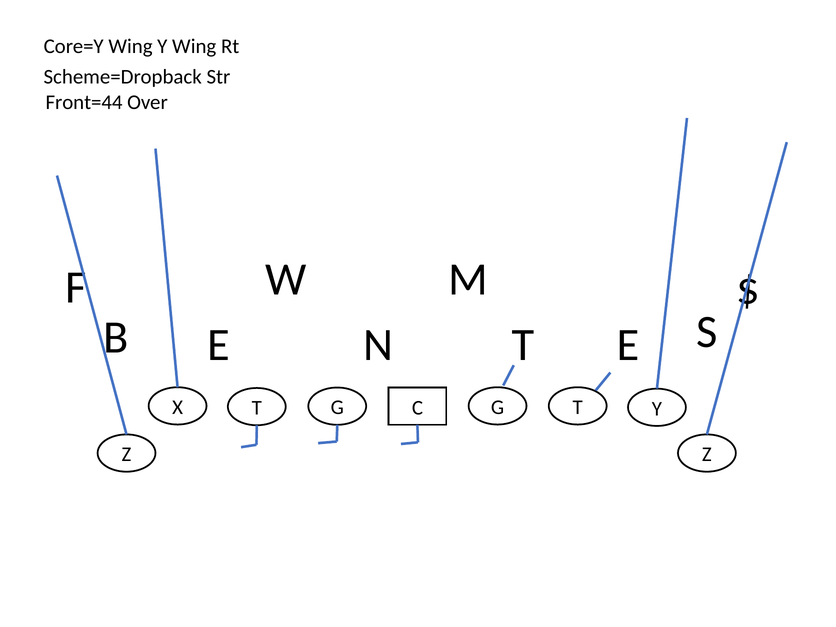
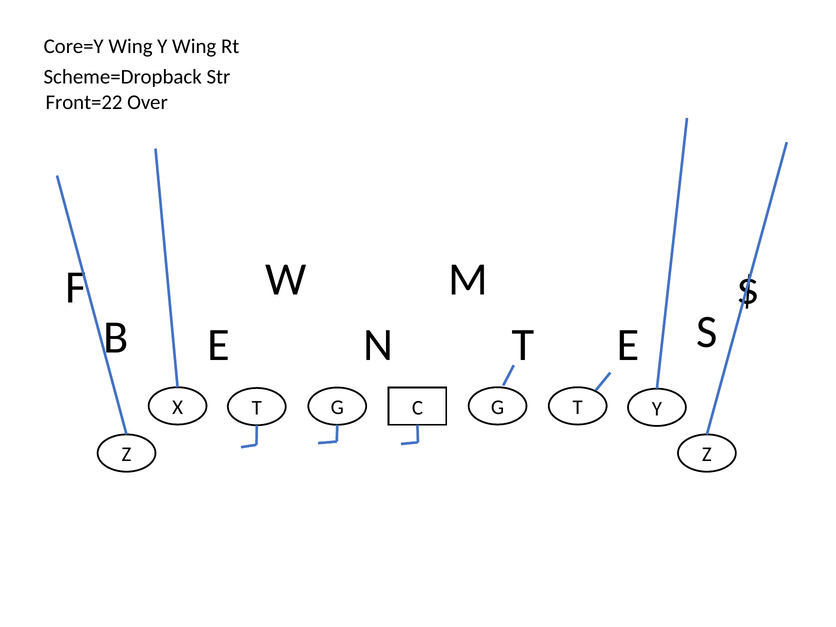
Front=44: Front=44 -> Front=22
